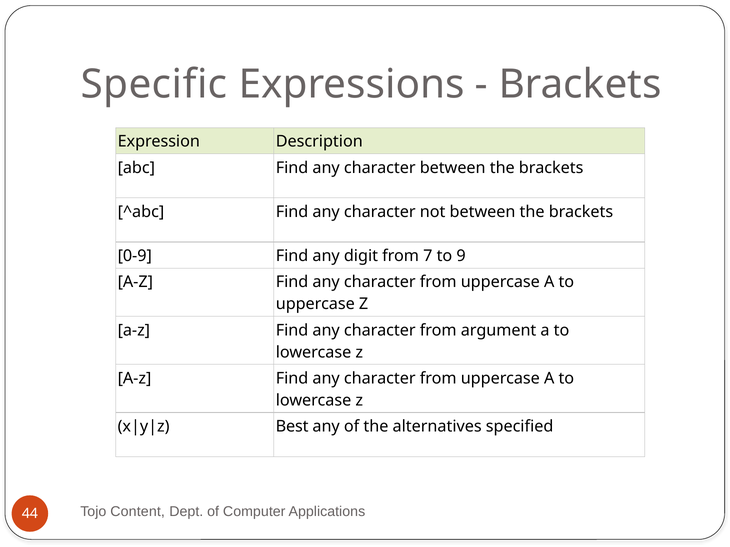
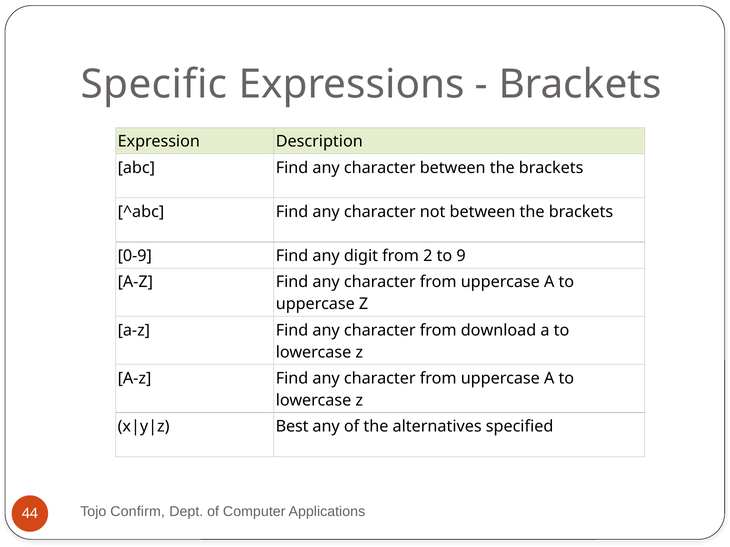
7: 7 -> 2
argument: argument -> download
Content: Content -> Confirm
